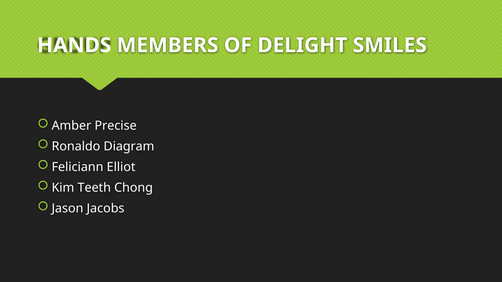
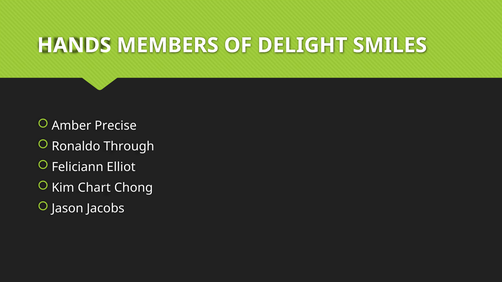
Diagram: Diagram -> Through
Teeth: Teeth -> Chart
